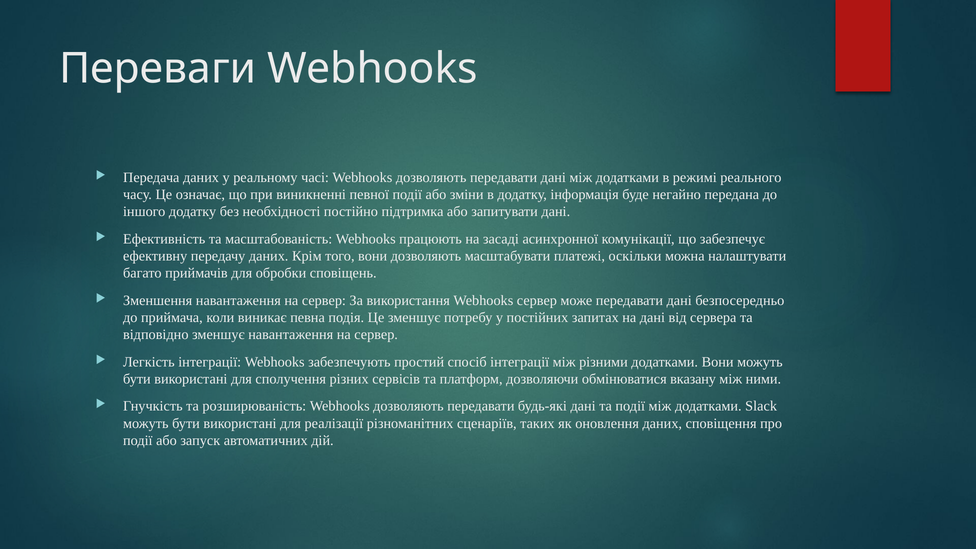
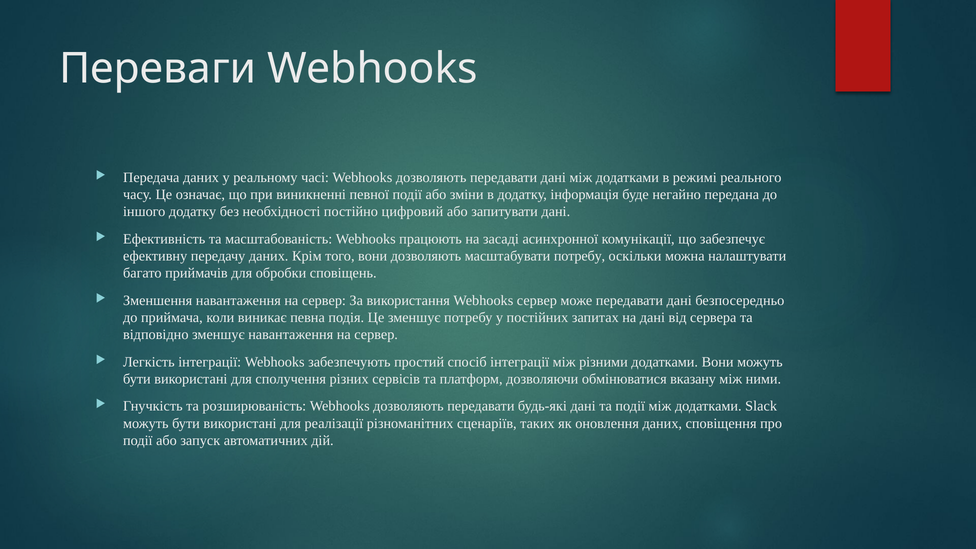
підтримка: підтримка -> цифровий
масштабувати платежі: платежі -> потребу
